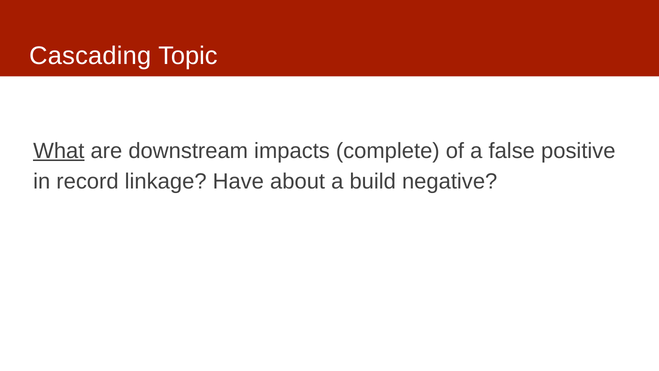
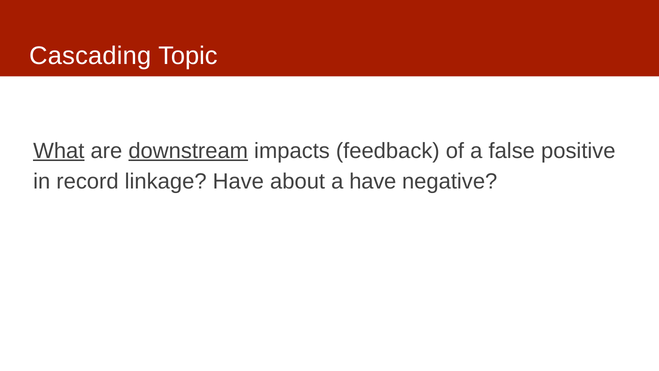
downstream underline: none -> present
complete: complete -> feedback
a build: build -> have
